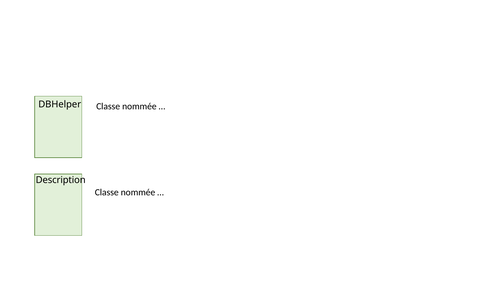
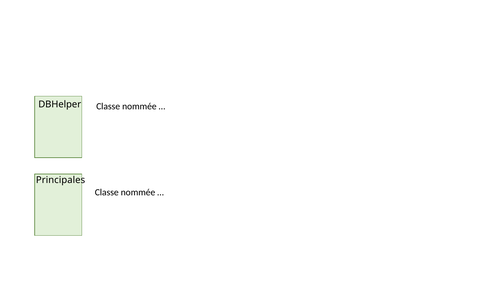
Description: Description -> Principales
